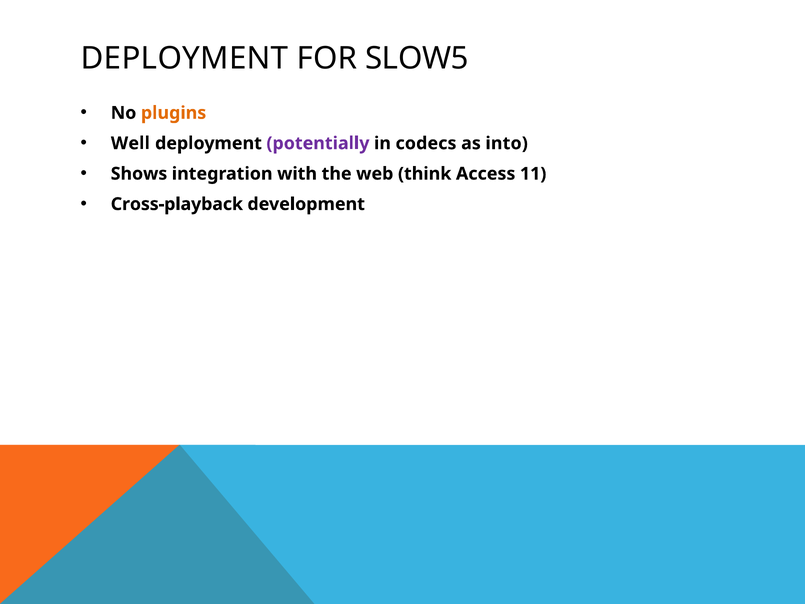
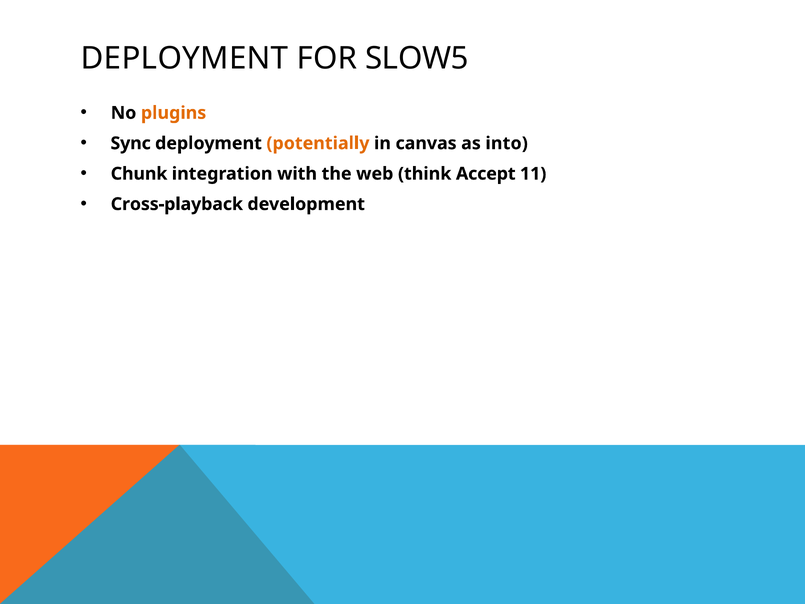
Well: Well -> Sync
potentially colour: purple -> orange
codecs: codecs -> canvas
Shows: Shows -> Chunk
Access: Access -> Accept
